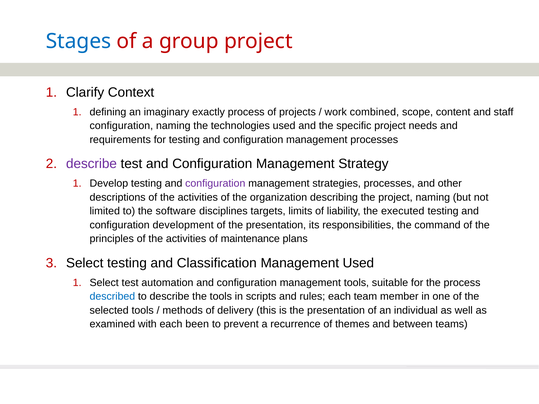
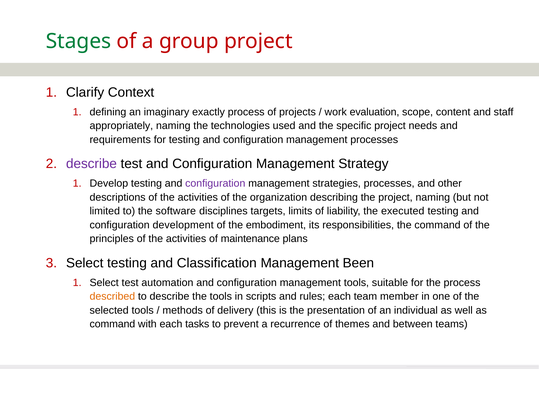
Stages colour: blue -> green
combined: combined -> evaluation
configuration at (121, 126): configuration -> appropriately
of the presentation: presentation -> embodiment
Management Used: Used -> Been
described colour: blue -> orange
examined at (112, 324): examined -> command
been: been -> tasks
